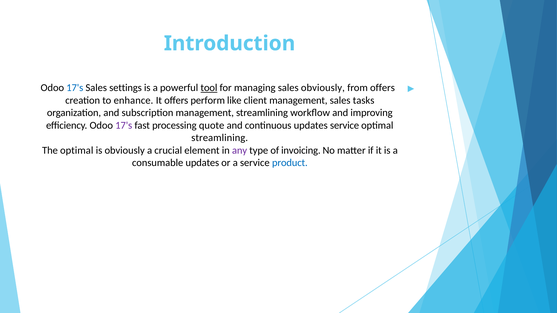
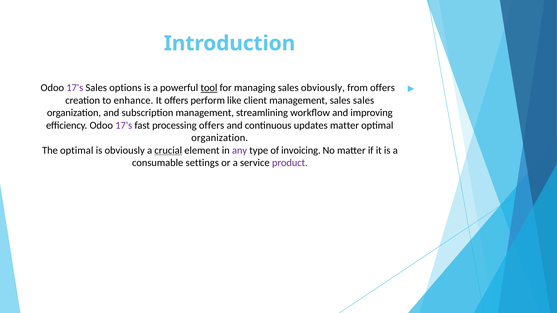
17's at (75, 88) colour: blue -> purple
settings: settings -> options
sales tasks: tasks -> sales
processing quote: quote -> offers
updates service: service -> matter
streamlining at (220, 138): streamlining -> organization
crucial underline: none -> present
consumable updates: updates -> settings
product colour: blue -> purple
